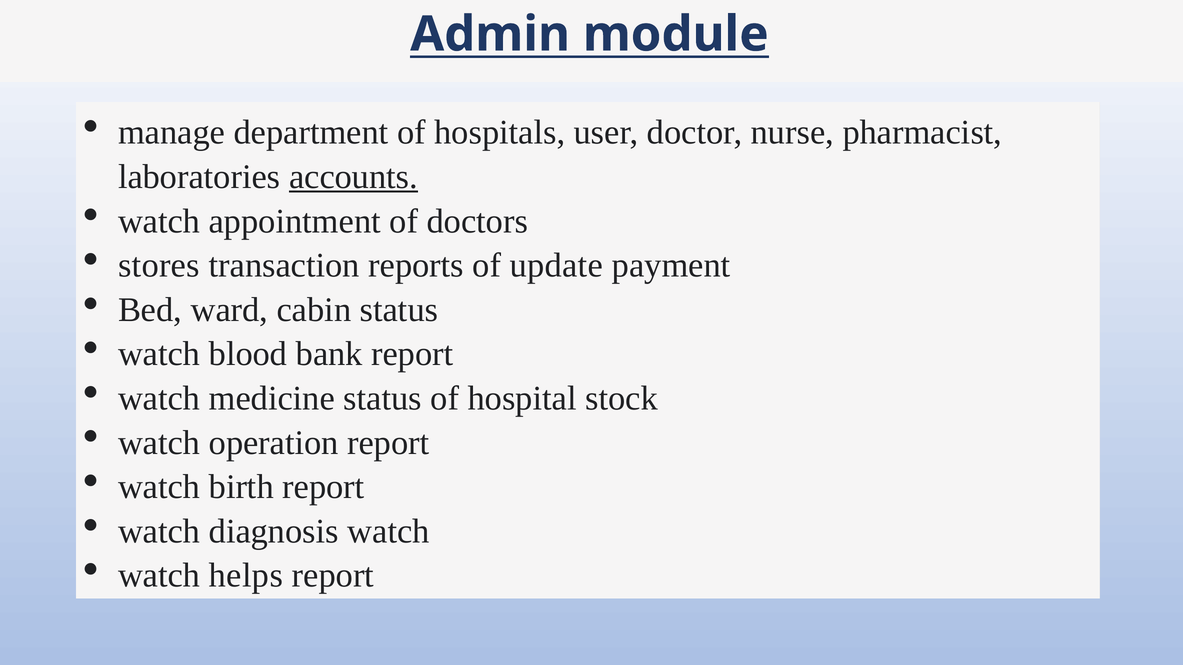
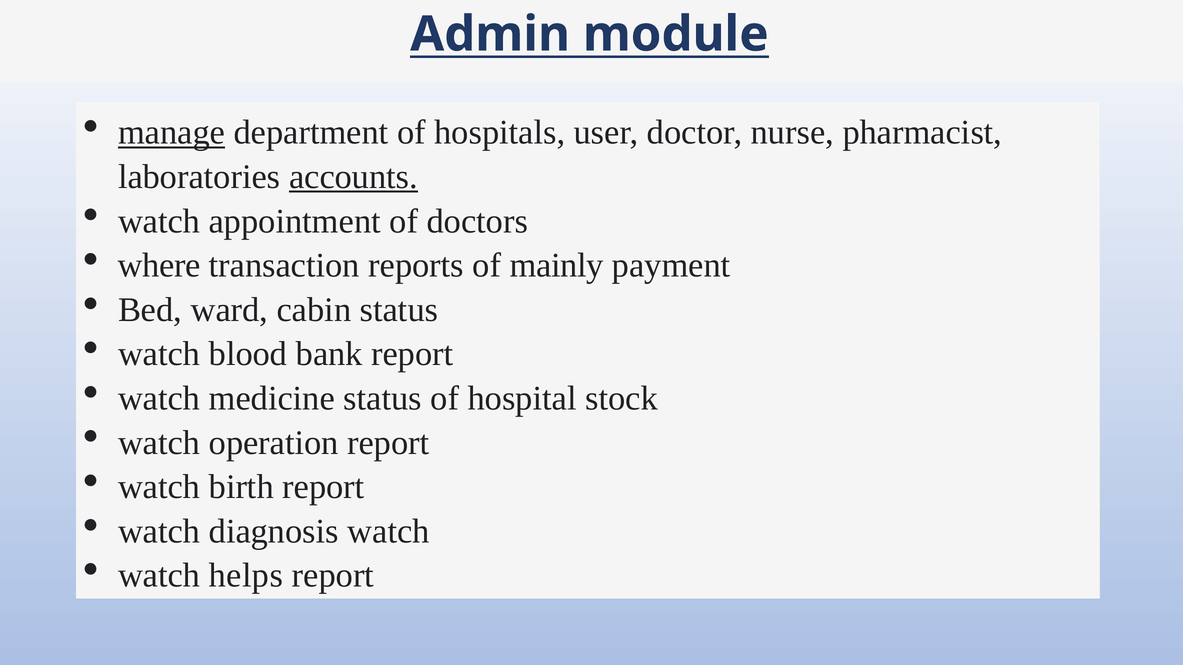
manage underline: none -> present
stores: stores -> where
update: update -> mainly
